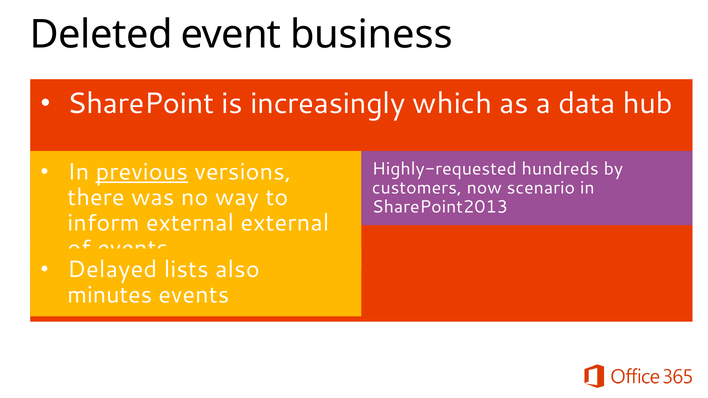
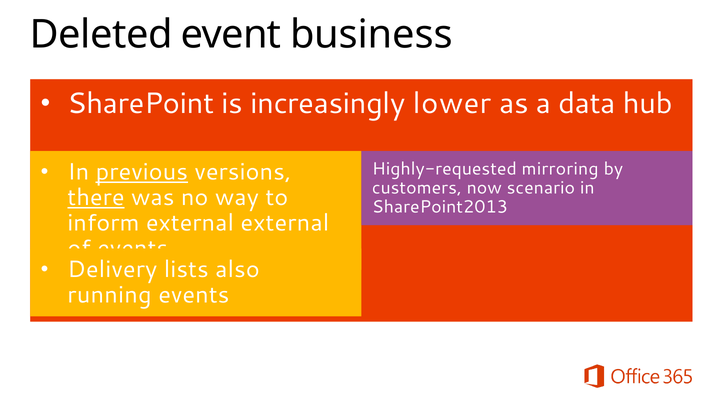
which: which -> lower
hundreds: hundreds -> mirroring
there underline: none -> present
Delayed: Delayed -> Delivery
minutes: minutes -> running
